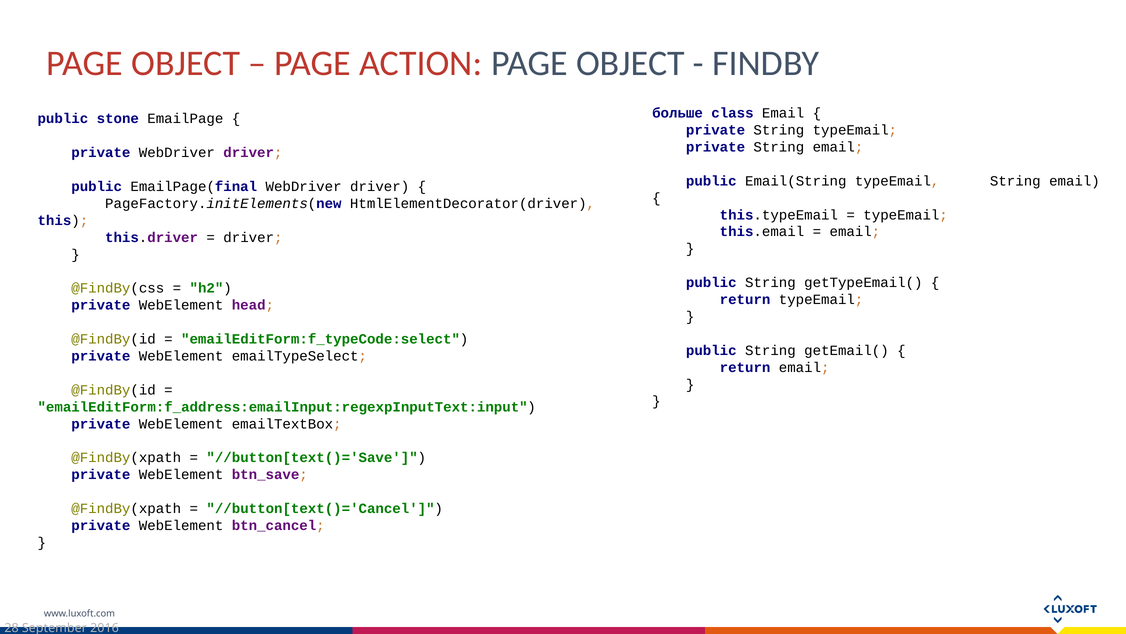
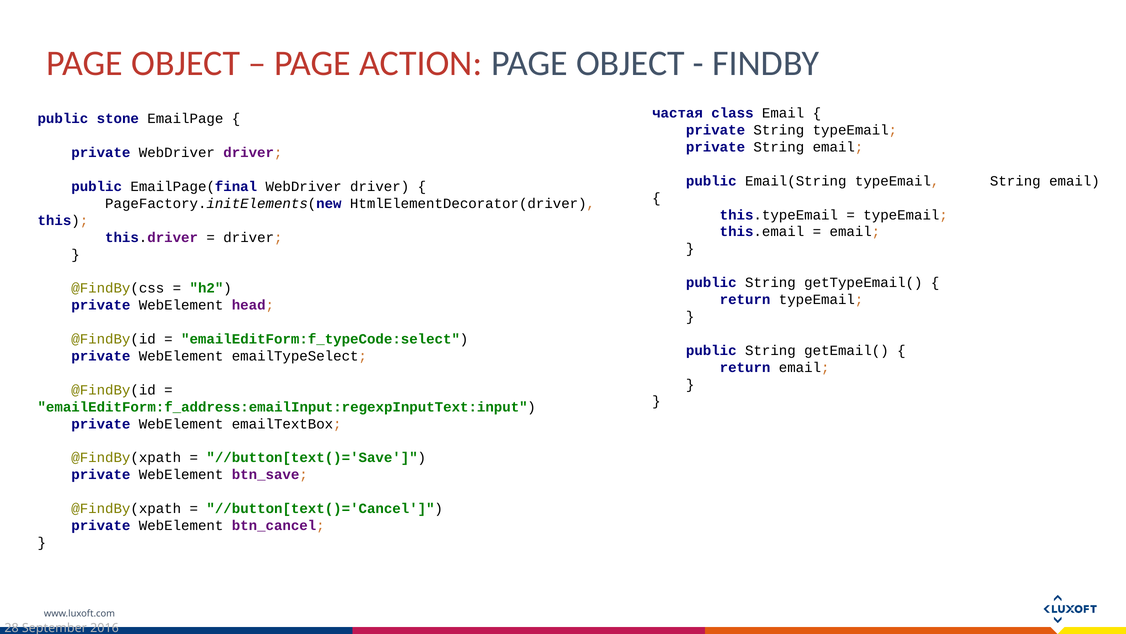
больше: больше -> частая
